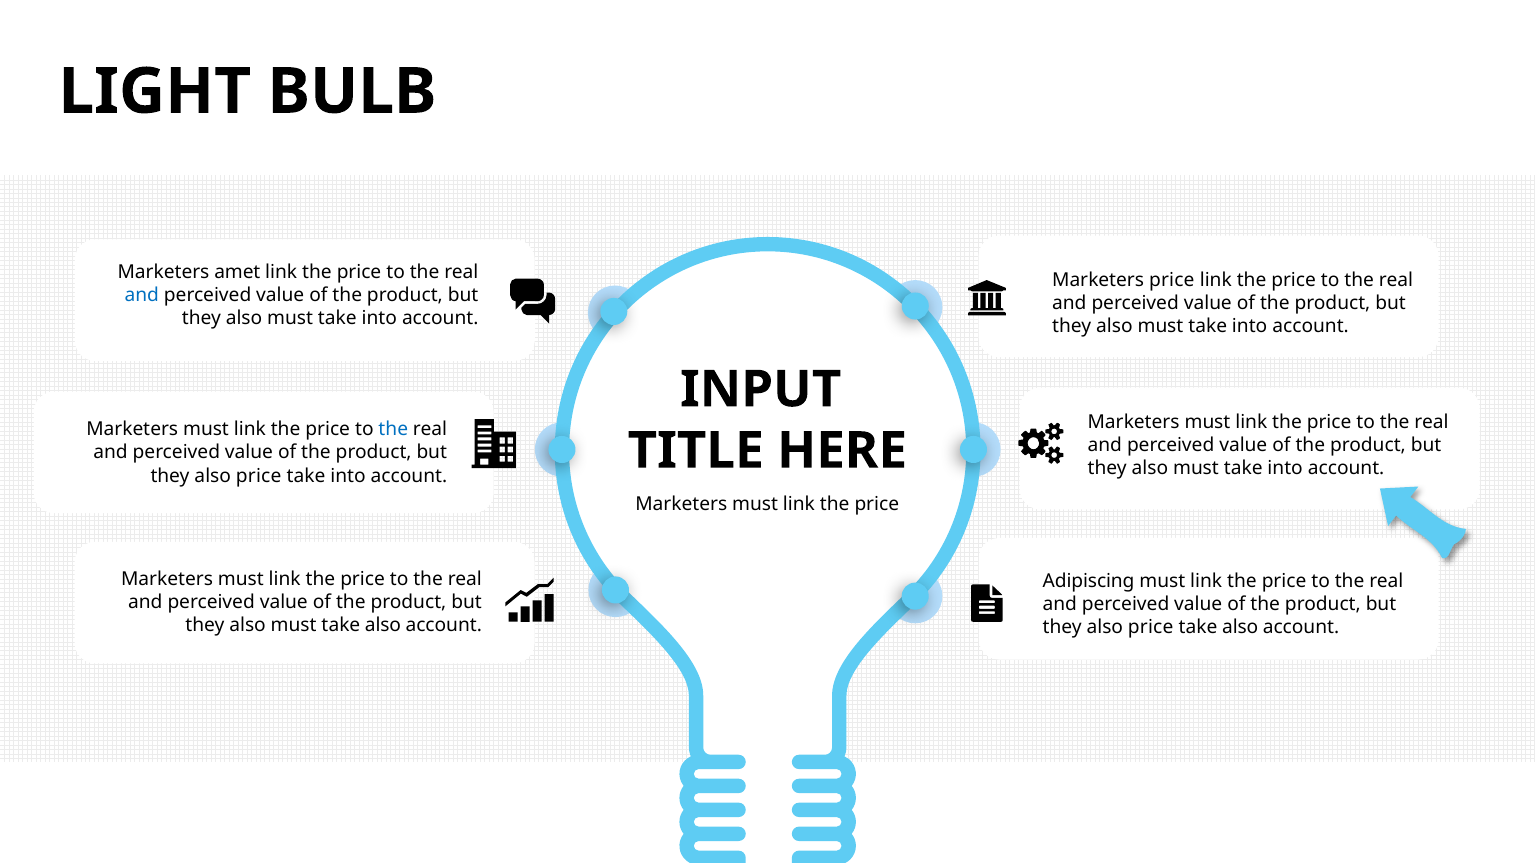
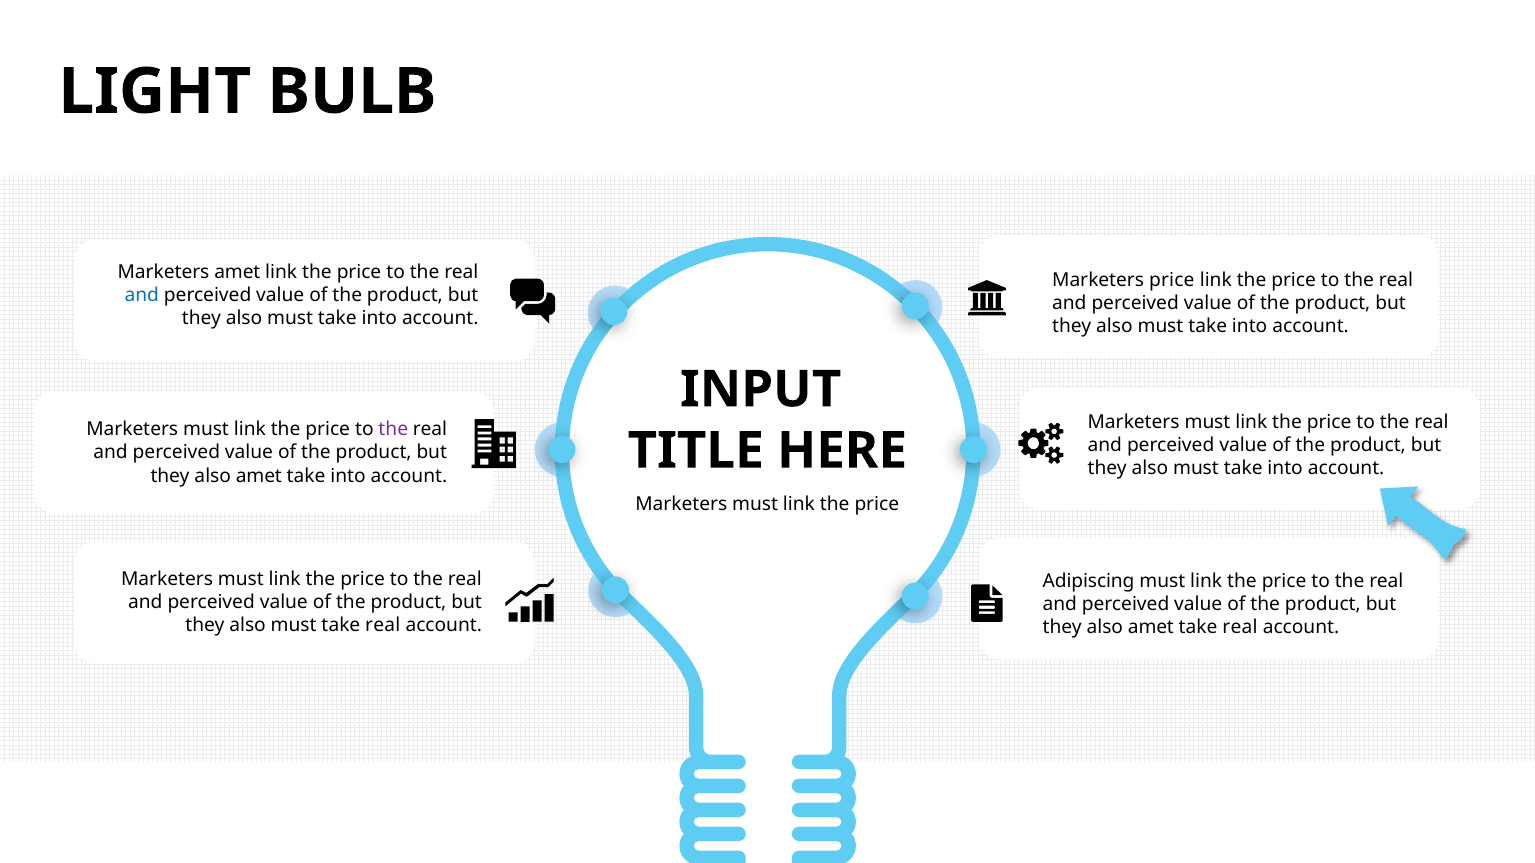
the at (393, 430) colour: blue -> purple
price at (259, 476): price -> amet
must take also: also -> real
price at (1151, 628): price -> amet
also at (1240, 628): also -> real
